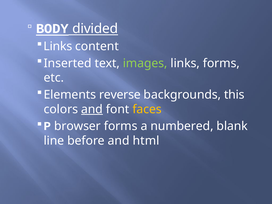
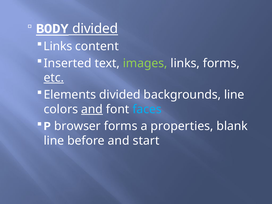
etc underline: none -> present
Elements reverse: reverse -> divided
backgrounds this: this -> line
faces colour: yellow -> light blue
numbered: numbered -> properties
html: html -> start
